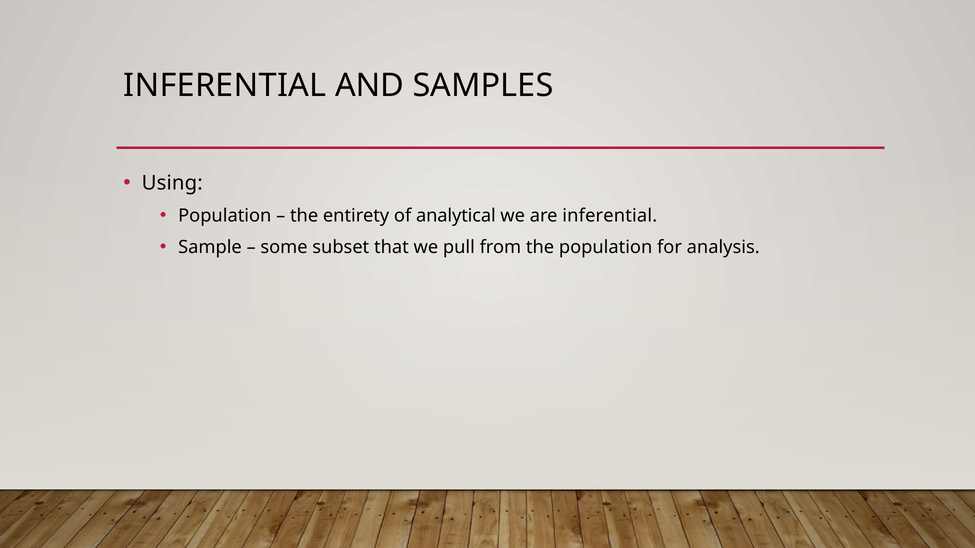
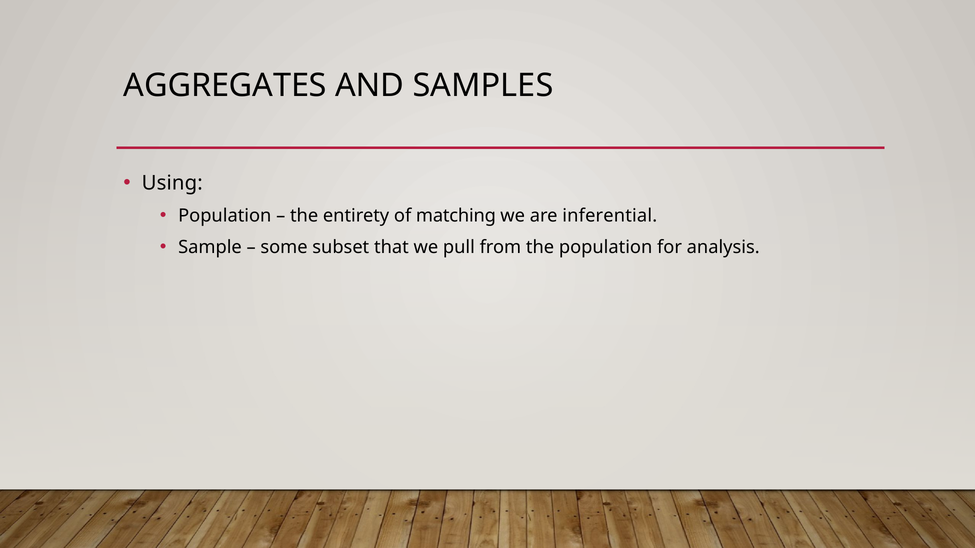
INFERENTIAL at (225, 85): INFERENTIAL -> AGGREGATES
analytical: analytical -> matching
